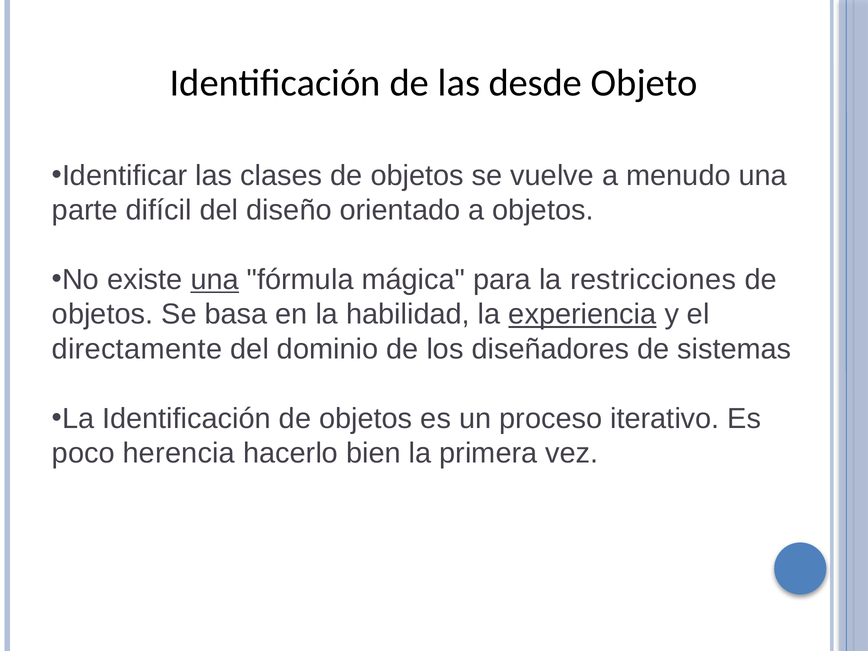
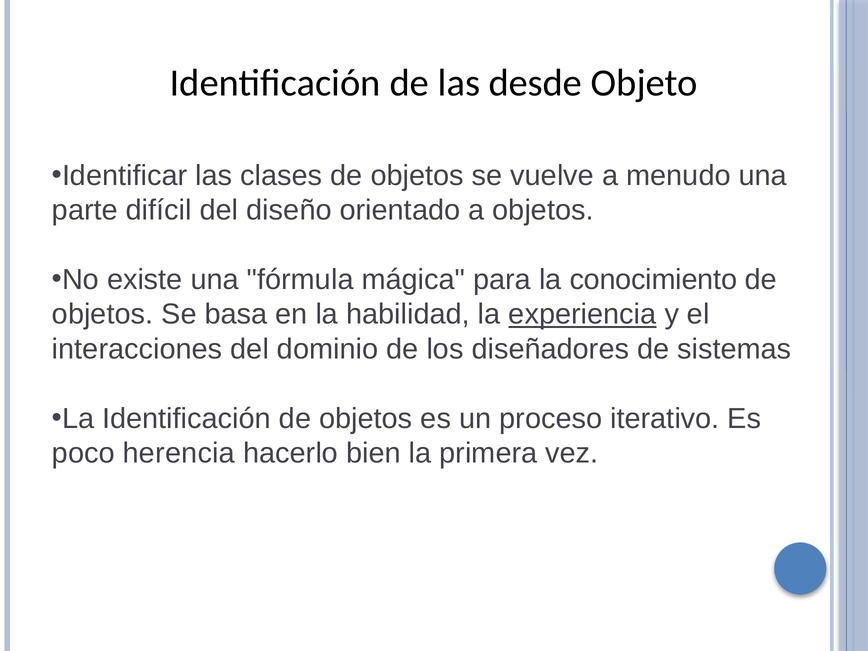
una at (215, 280) underline: present -> none
restricciones: restricciones -> conocimiento
directamente: directamente -> interacciones
